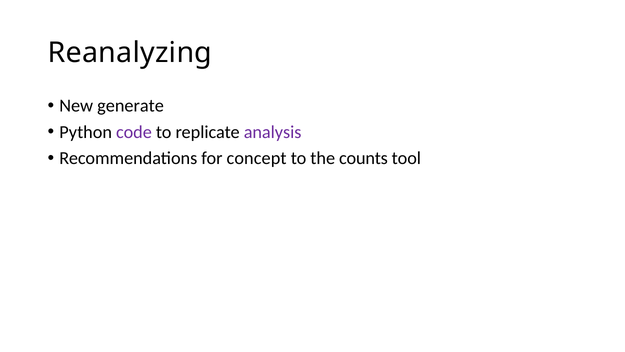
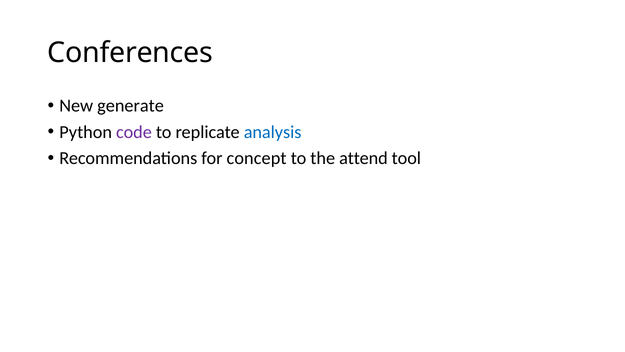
Reanalyzing: Reanalyzing -> Conferences
analysis colour: purple -> blue
counts: counts -> attend
